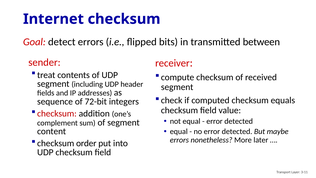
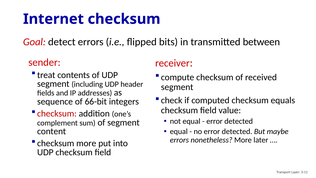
72-bit: 72-bit -> 66-bit
checksum order: order -> more
